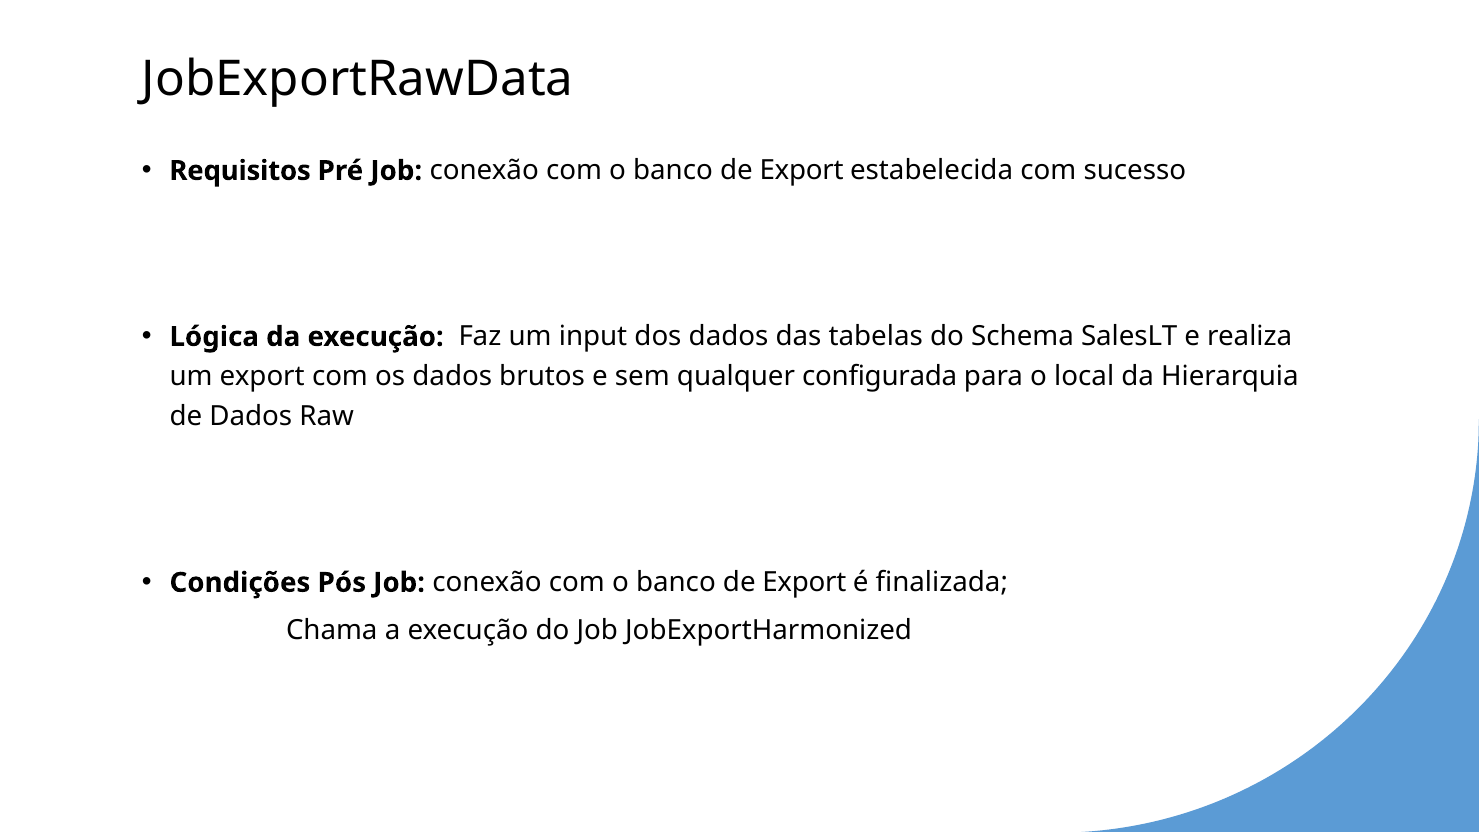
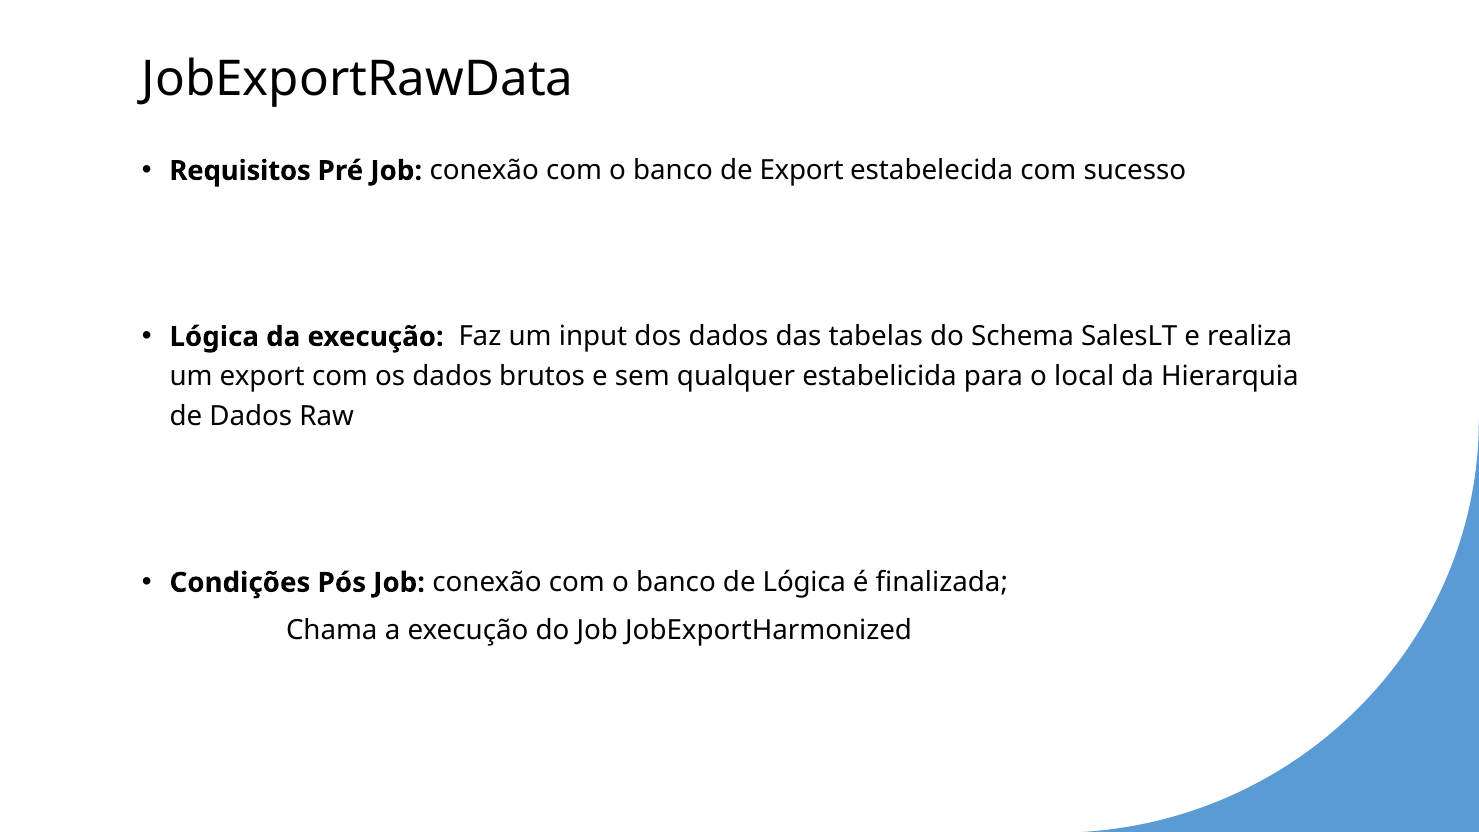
configurada: configurada -> estabelicida
Export at (804, 583): Export -> Lógica
